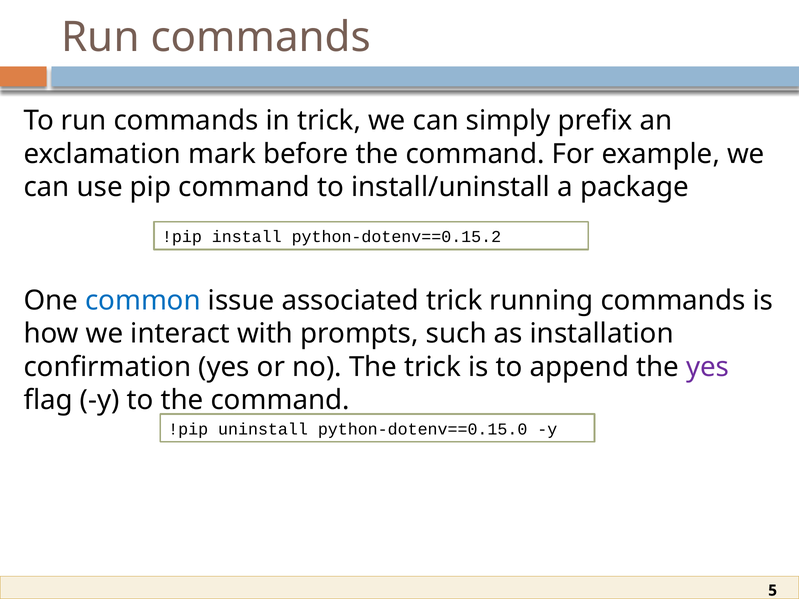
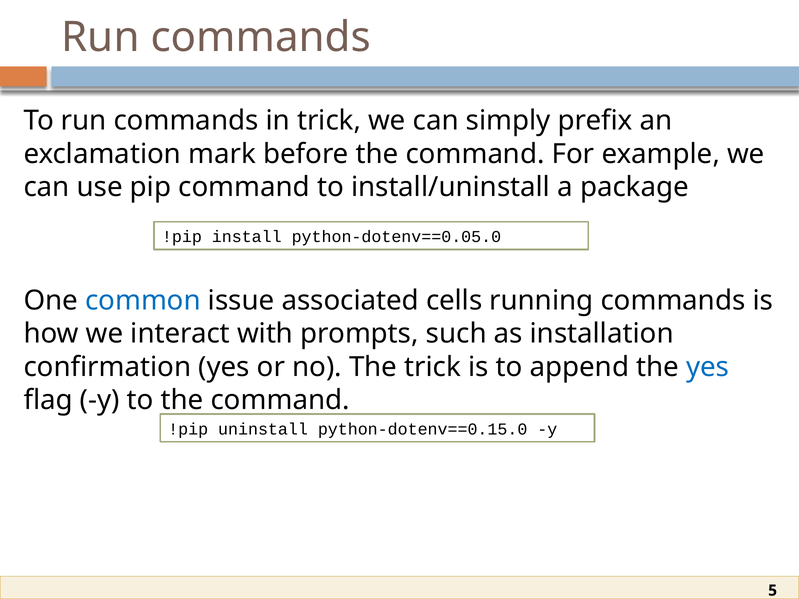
python-dotenv==0.15.2: python-dotenv==0.15.2 -> python-dotenv==0.05.0
associated trick: trick -> cells
yes at (708, 367) colour: purple -> blue
